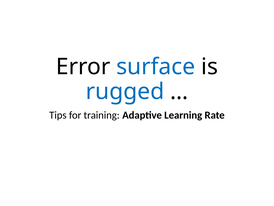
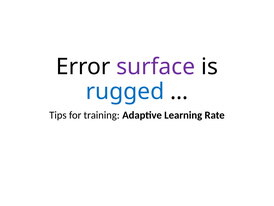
surface colour: blue -> purple
